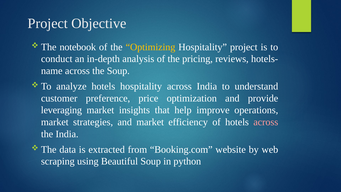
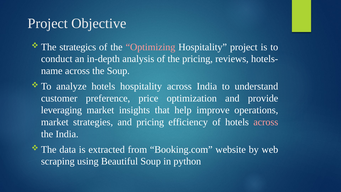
notebook: notebook -> strategics
Optimizing colour: yellow -> pink
and market: market -> pricing
